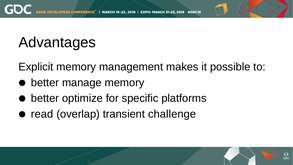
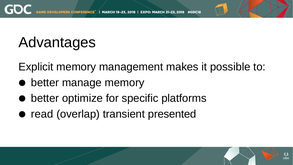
challenge: challenge -> presented
